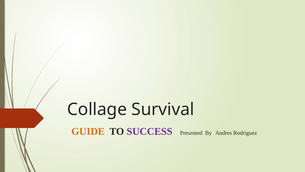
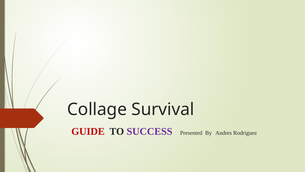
GUIDE colour: orange -> red
